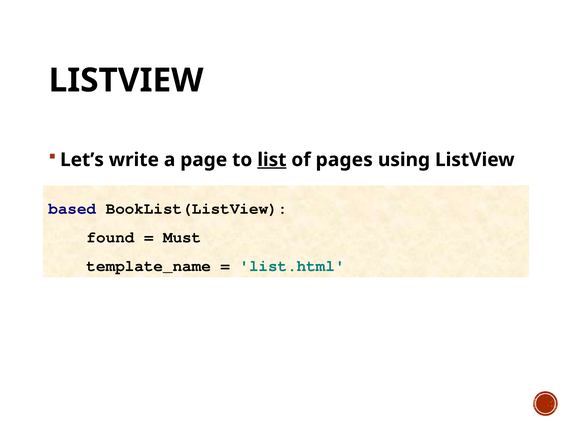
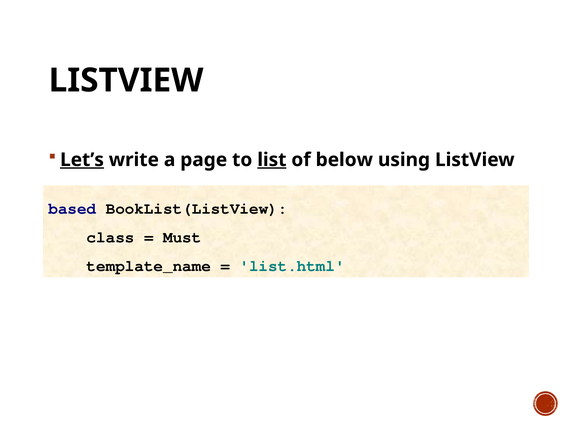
Let’s underline: none -> present
pages: pages -> below
found: found -> class
